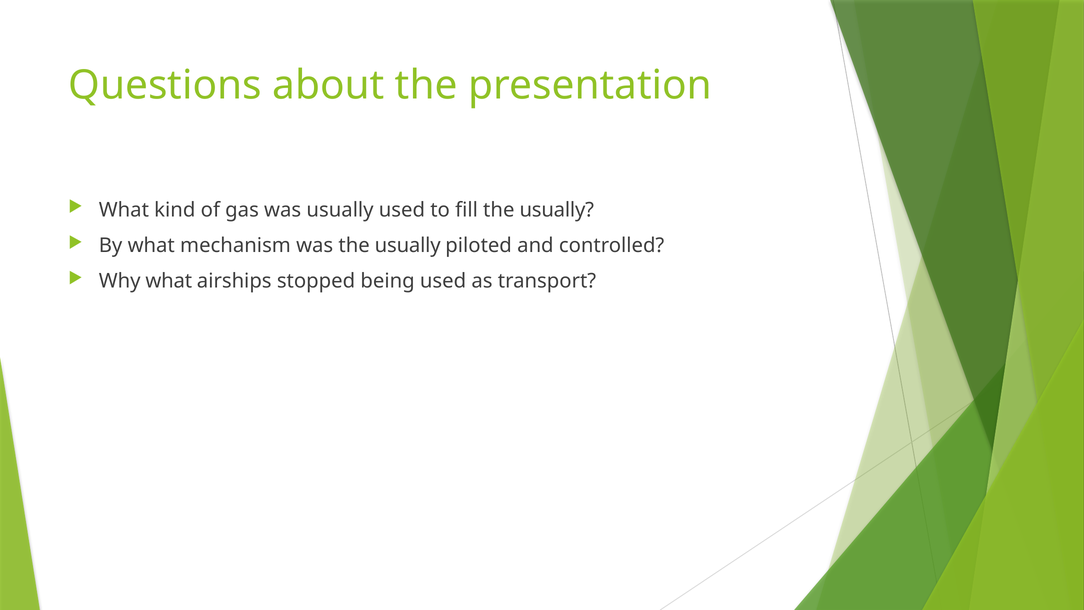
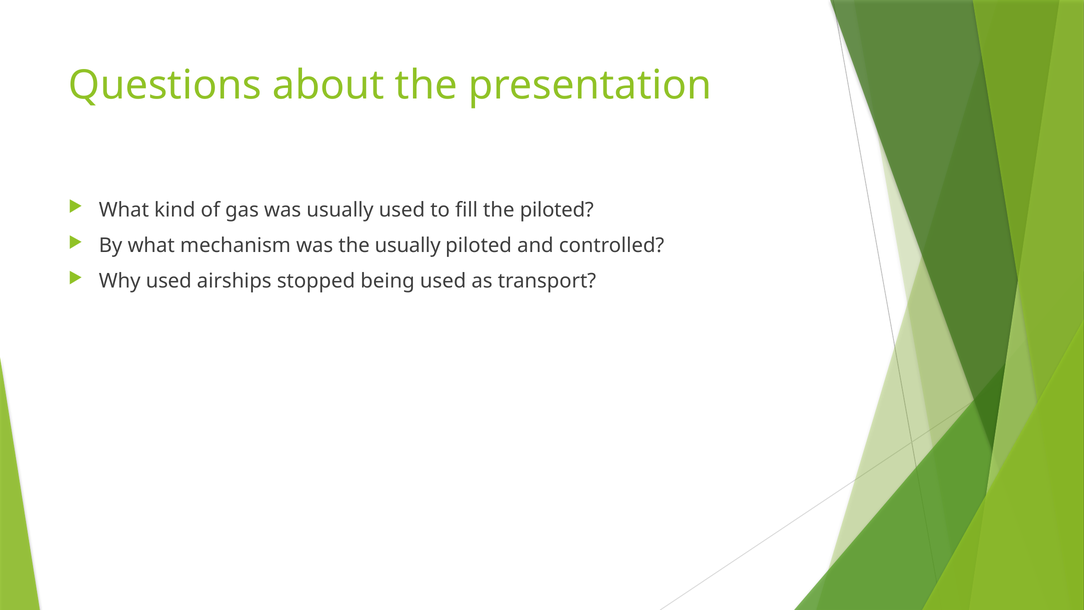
fill the usually: usually -> piloted
Why what: what -> used
